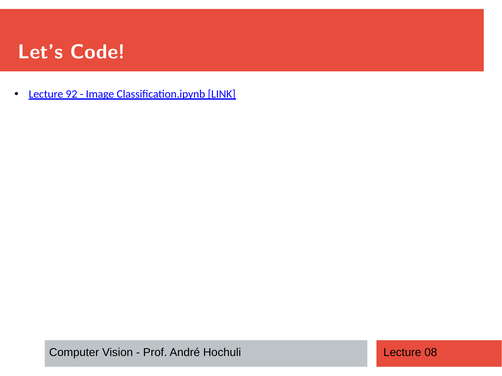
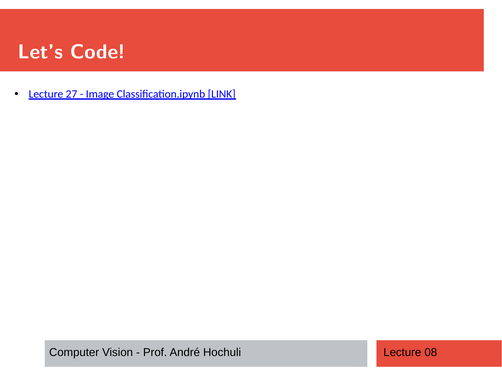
92: 92 -> 27
